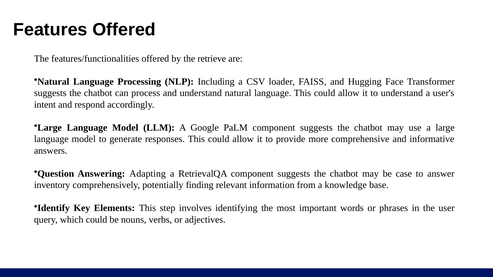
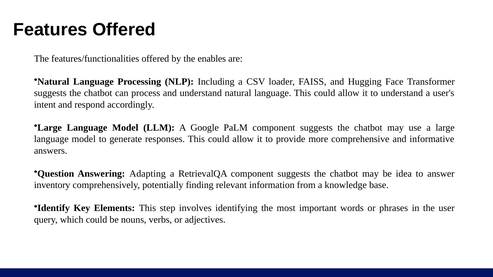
retrieve: retrieve -> enables
case: case -> idea
